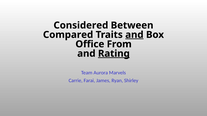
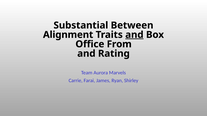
Considered: Considered -> Substantial
Compared: Compared -> Alignment
Rating underline: present -> none
